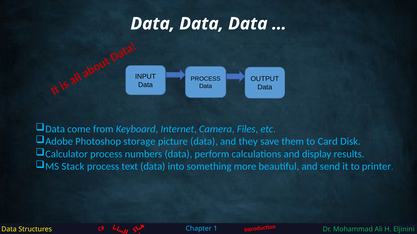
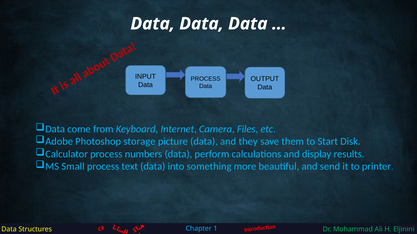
Card: Card -> Start
Stack: Stack -> Small
